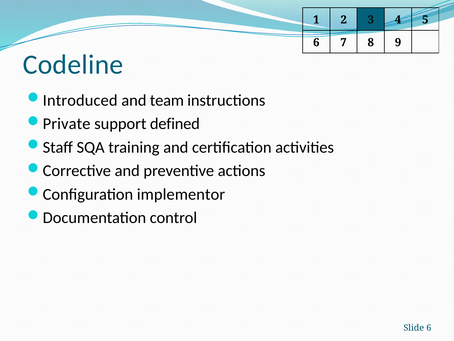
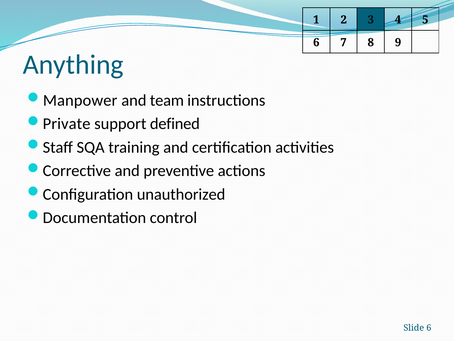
Codeline: Codeline -> Anything
Introduced: Introduced -> Manpower
implementor: implementor -> unauthorized
